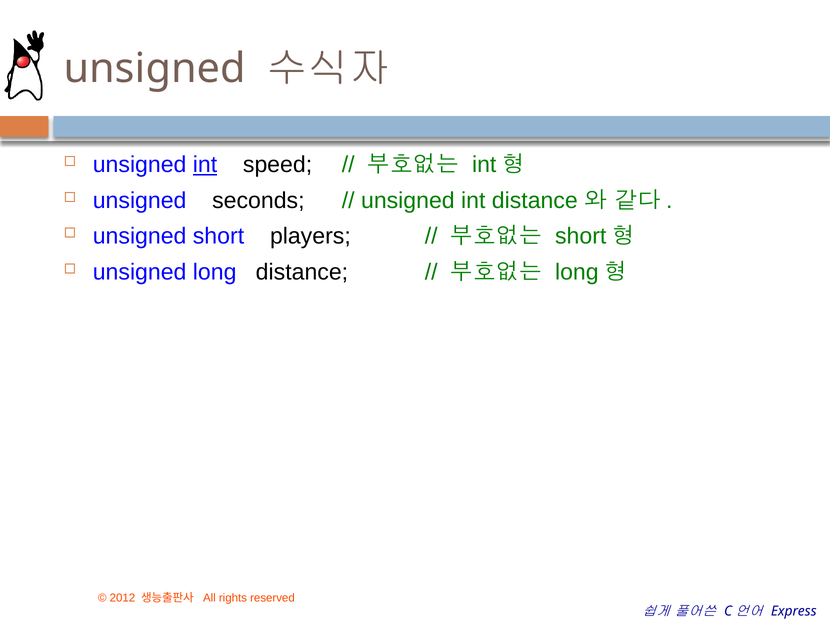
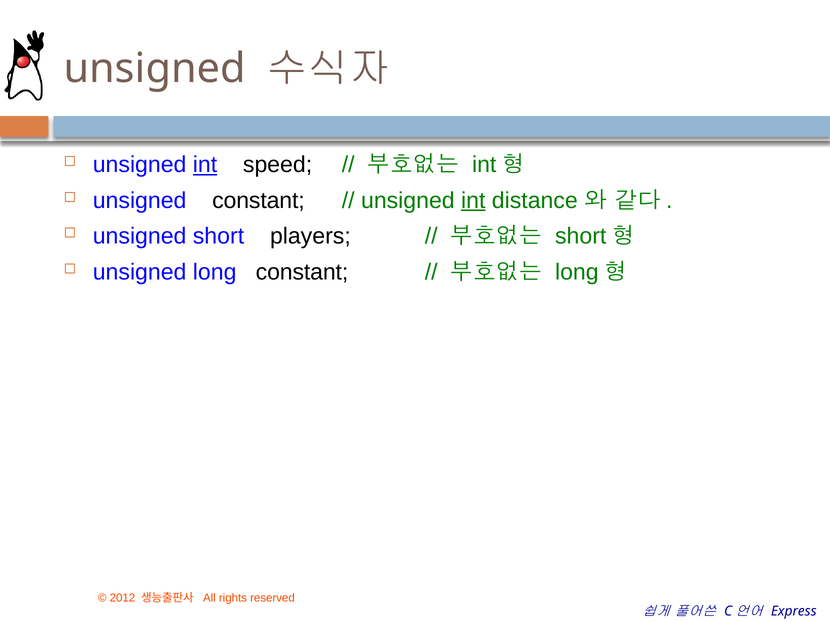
unsigned seconds: seconds -> constant
int at (473, 201) underline: none -> present
long distance: distance -> constant
